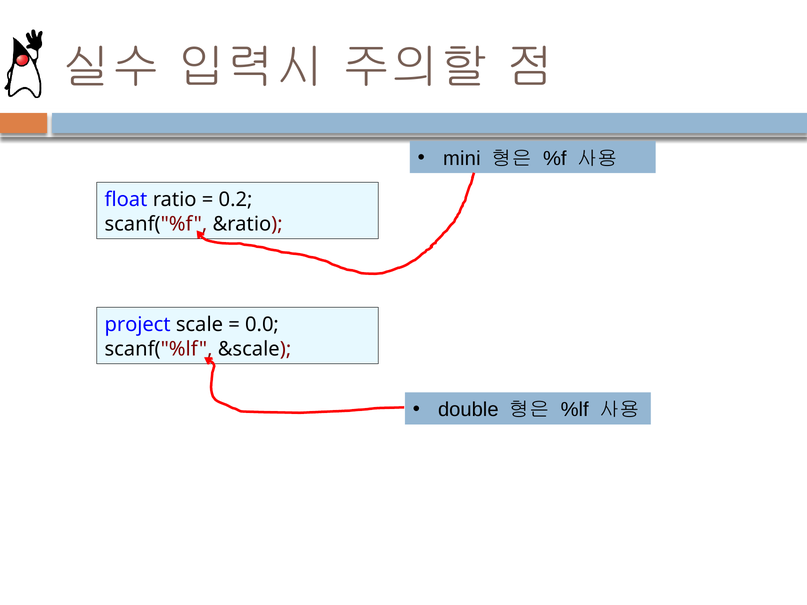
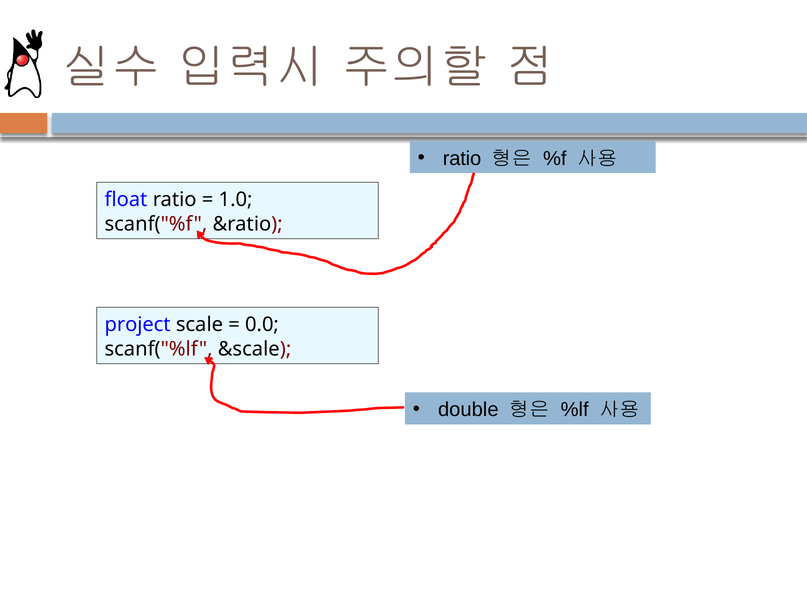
mini at (462, 158): mini -> ratio
0.2: 0.2 -> 1.0
